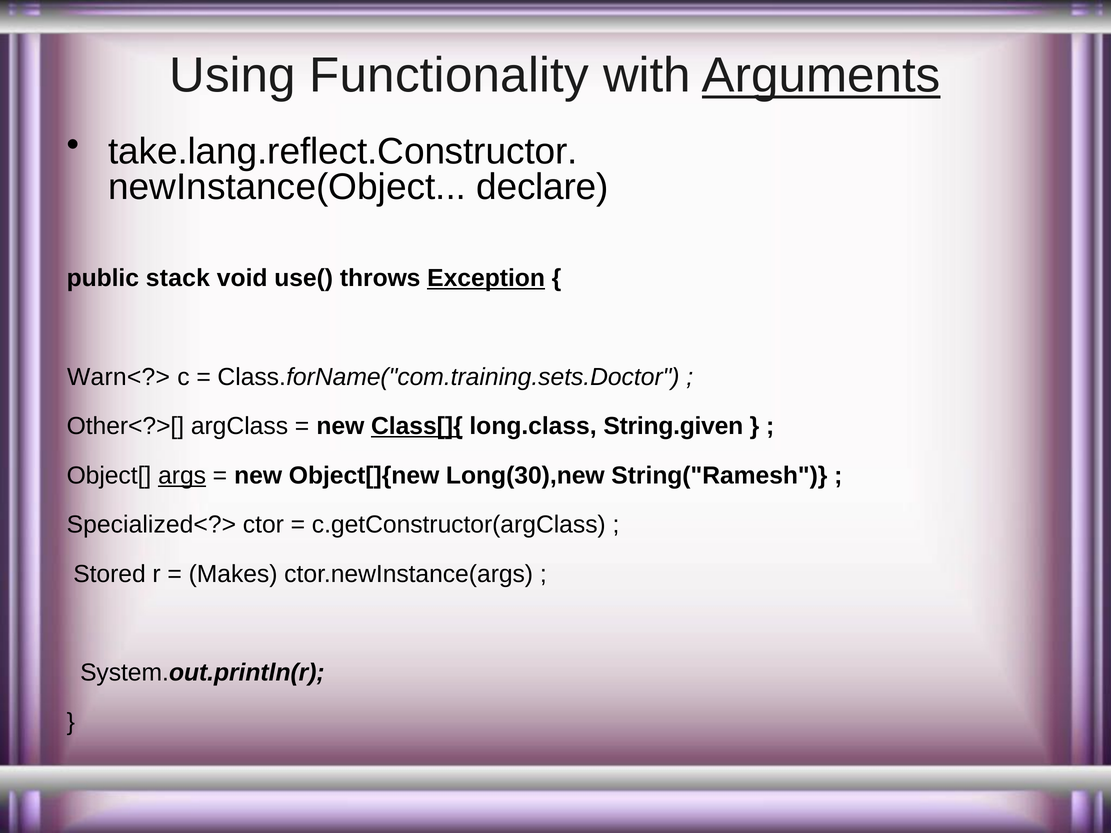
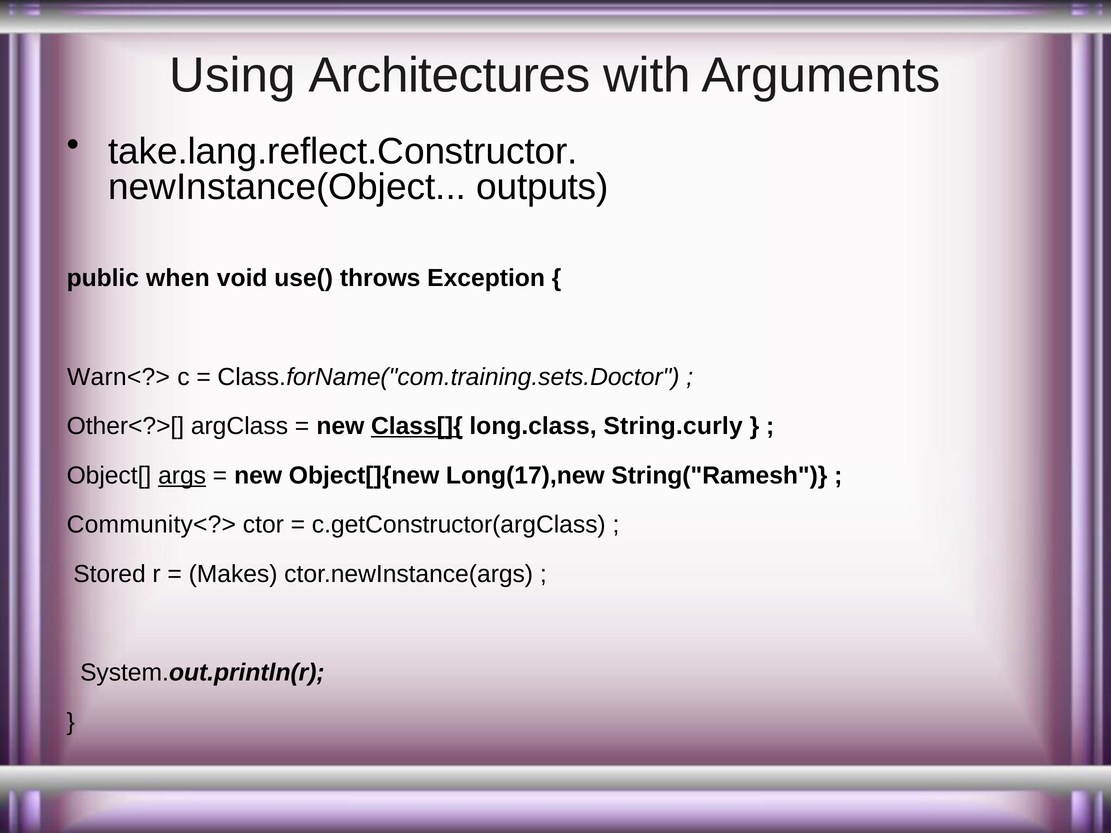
Functionality: Functionality -> Architectures
Arguments underline: present -> none
declare: declare -> outputs
stack: stack -> when
Exception underline: present -> none
String.given: String.given -> String.curly
Long(30),new: Long(30),new -> Long(17),new
Specialized<?>: Specialized<?> -> Community<?>
